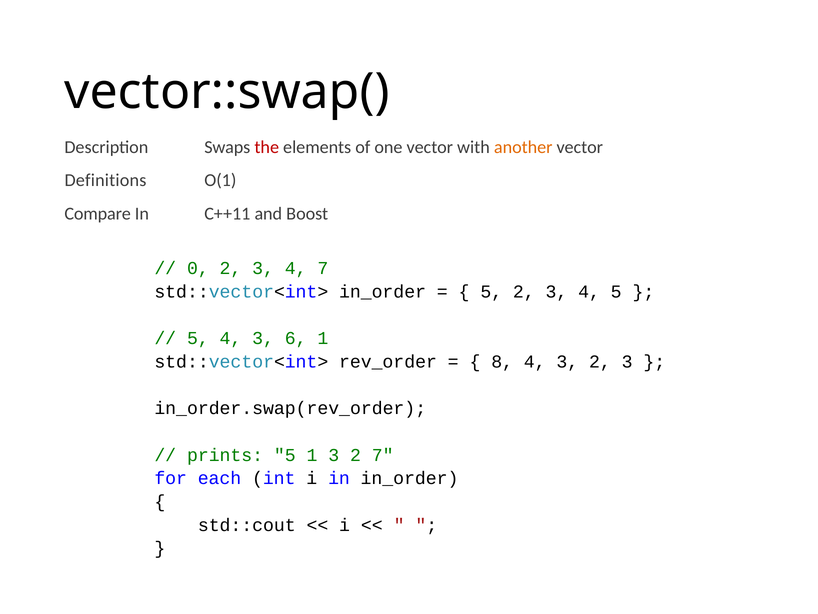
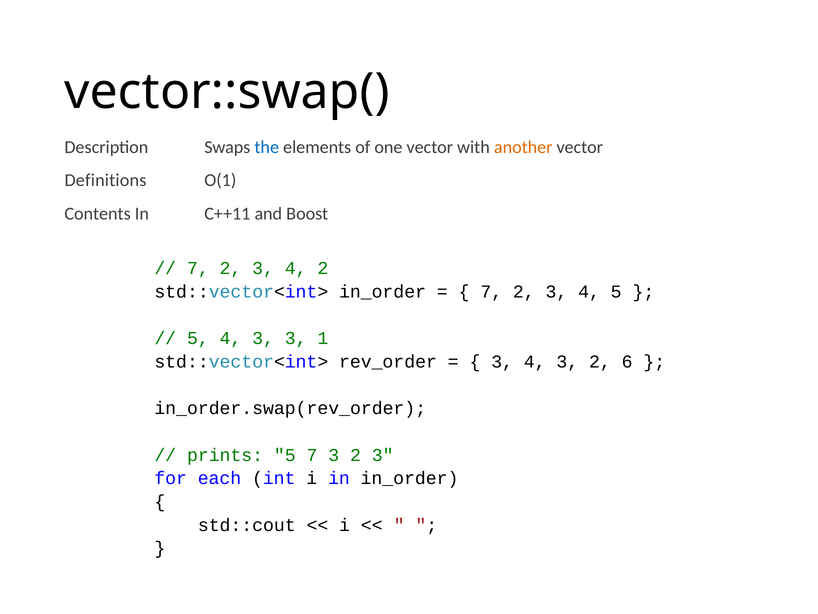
the colour: red -> blue
Compare: Compare -> Contents
0 at (198, 268): 0 -> 7
4 7: 7 -> 2
5 at (491, 291): 5 -> 7
3 6: 6 -> 3
8 at (502, 361): 8 -> 3
3 2 3: 3 -> 6
5 1: 1 -> 7
3 2 7: 7 -> 3
